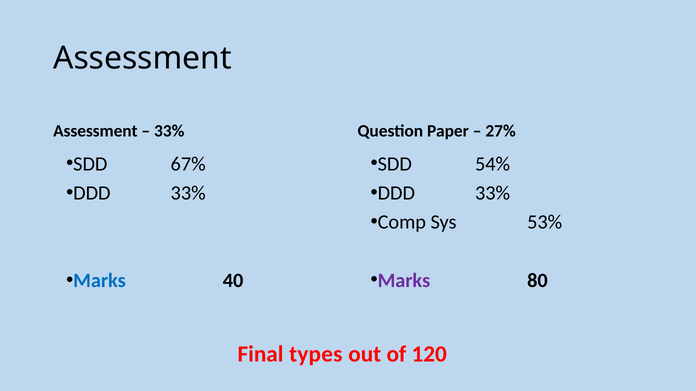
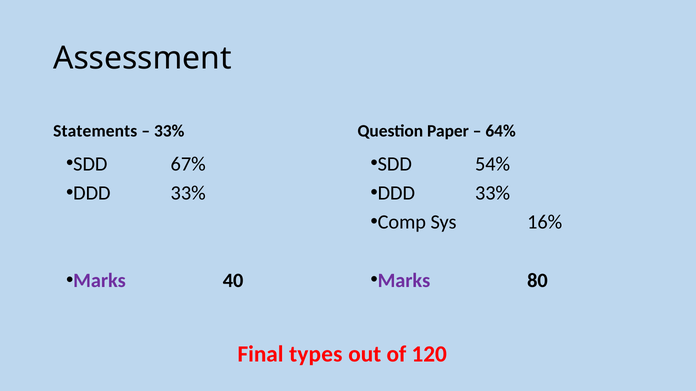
Assessment at (95, 131): Assessment -> Statements
27%: 27% -> 64%
53%: 53% -> 16%
Marks at (100, 281) colour: blue -> purple
